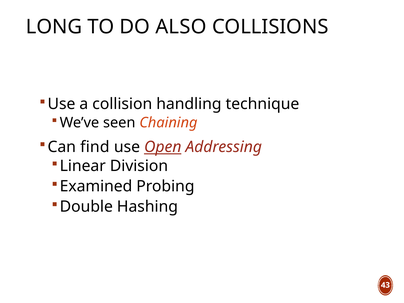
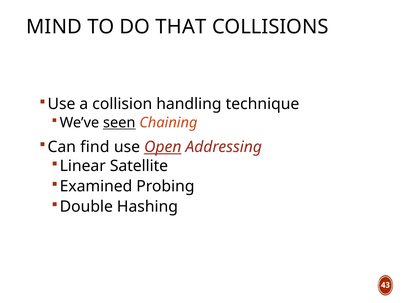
LONG: LONG -> MIND
ALSO: ALSO -> THAT
seen underline: none -> present
Division: Division -> Satellite
